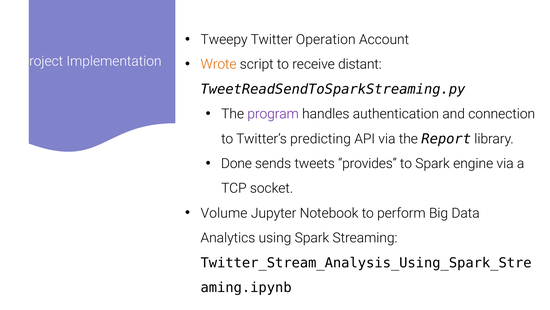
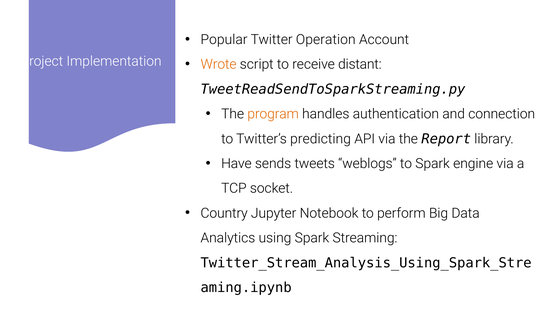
Tweepy: Tweepy -> Popular
program colour: purple -> orange
Done: Done -> Have
provides: provides -> weblogs
Volume: Volume -> Country
